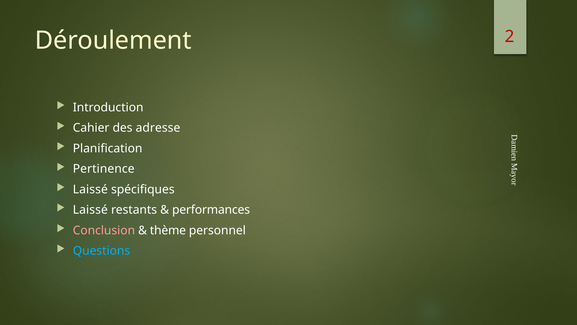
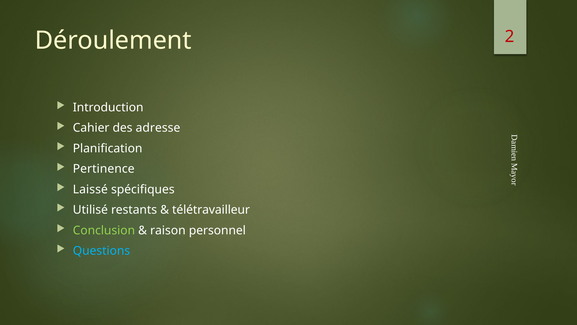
Laissé at (90, 210): Laissé -> Utilisé
performances: performances -> télétravailleur
Conclusion colour: pink -> light green
thème: thème -> raison
